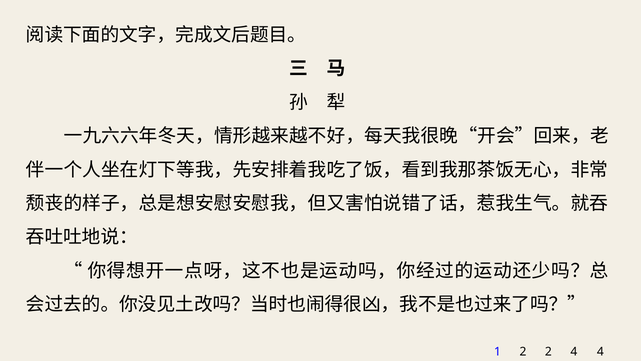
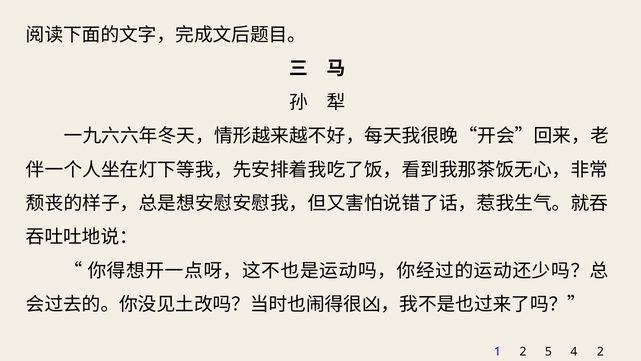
2 2: 2 -> 5
4 4: 4 -> 2
